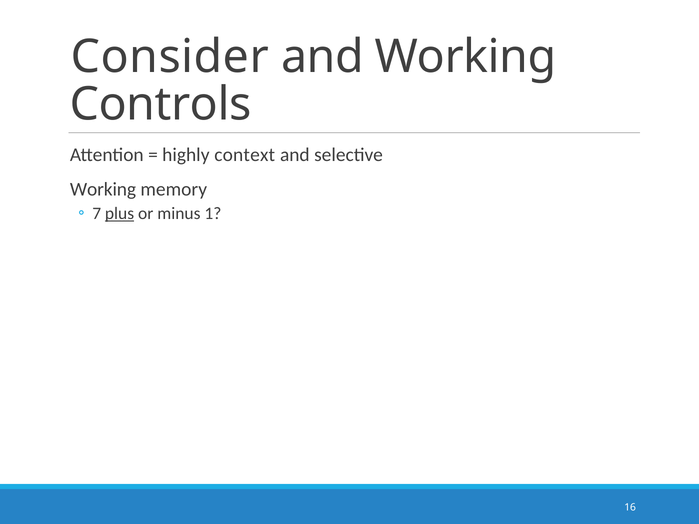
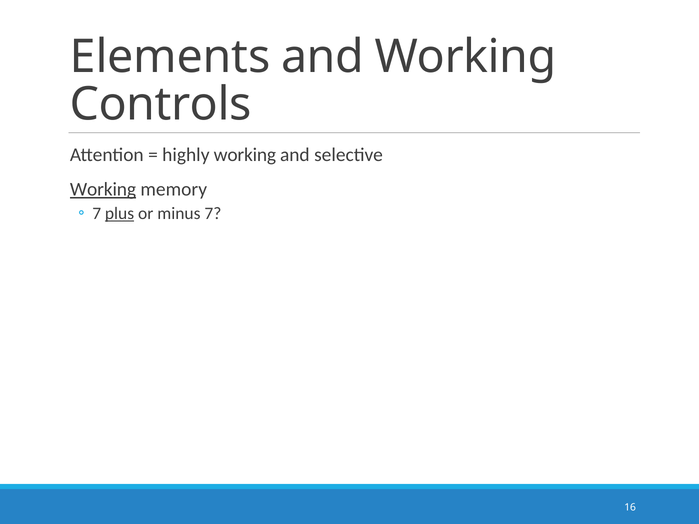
Consider: Consider -> Elements
highly context: context -> working
Working at (103, 190) underline: none -> present
minus 1: 1 -> 7
